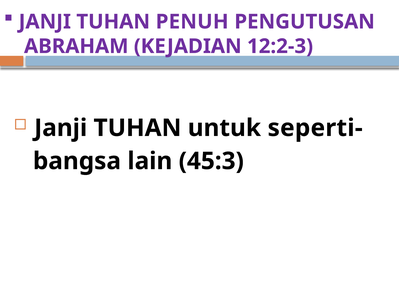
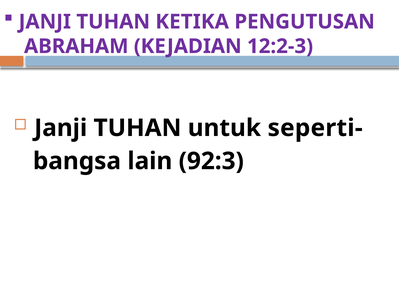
PENUH: PENUH -> KETIKA
45:3: 45:3 -> 92:3
